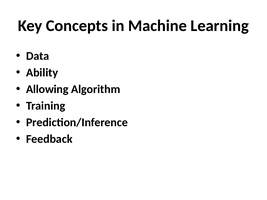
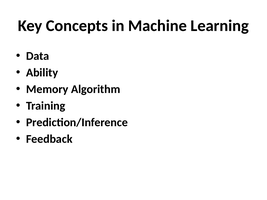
Allowing: Allowing -> Memory
